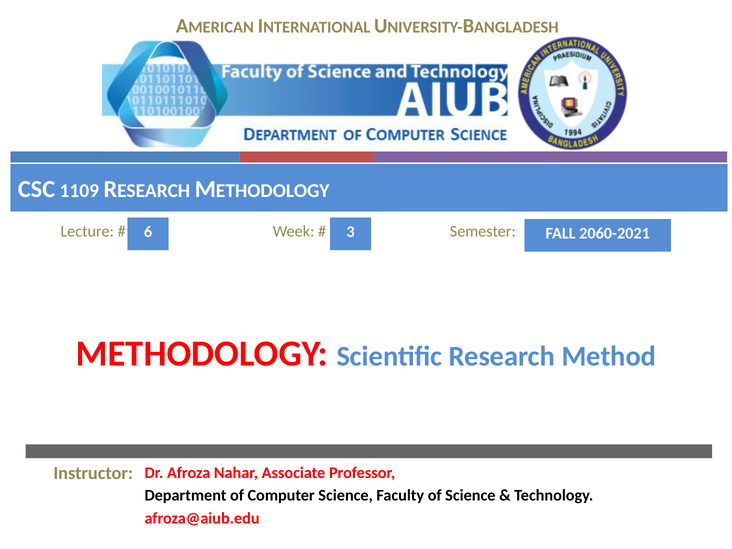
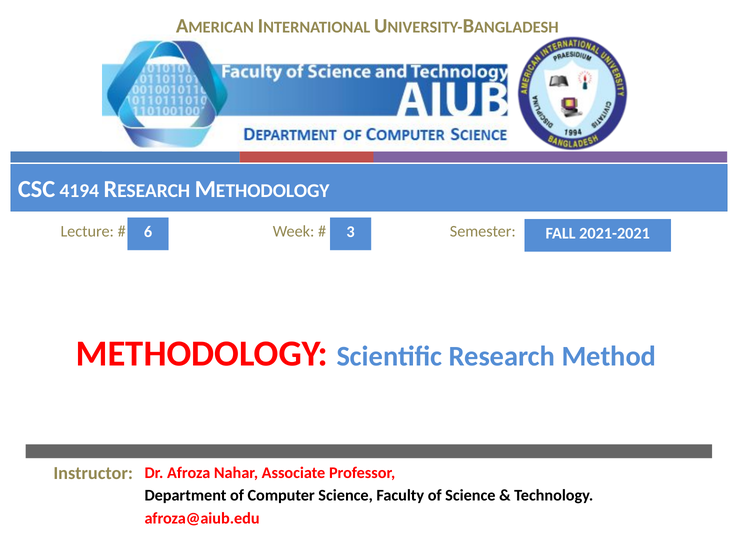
1109: 1109 -> 4194
2060-2021: 2060-2021 -> 2021-2021
